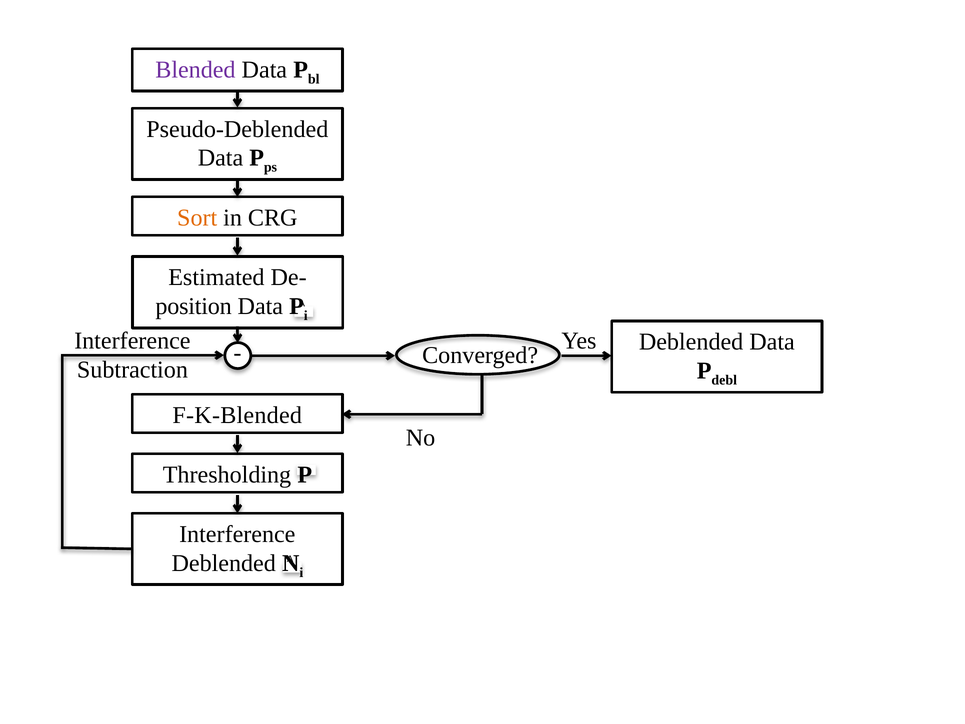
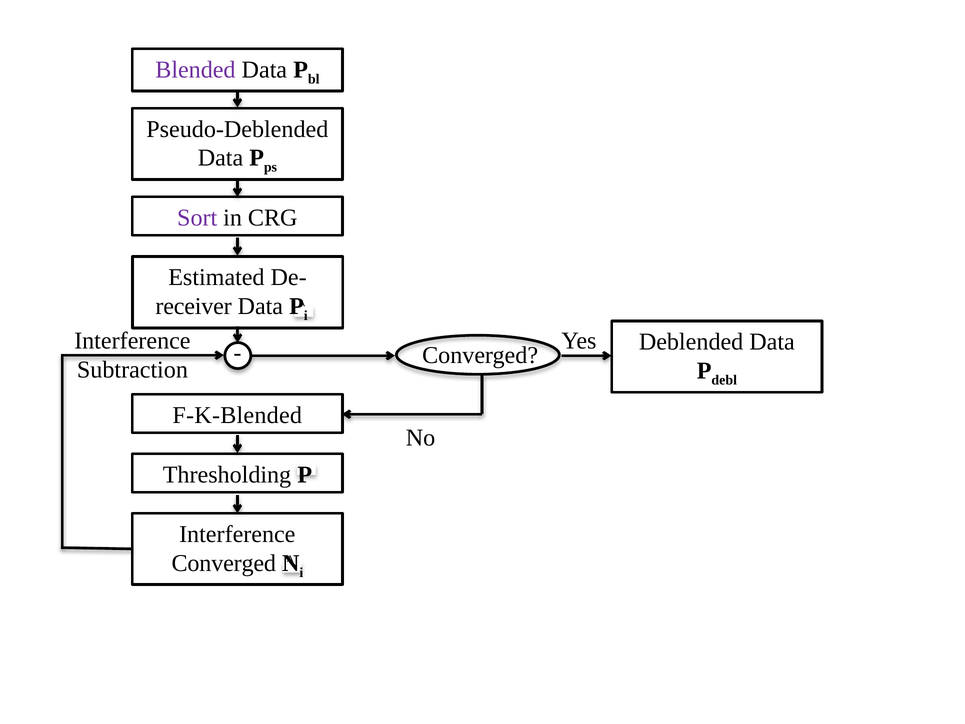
Sort colour: orange -> purple
position: position -> receiver
Deblended at (224, 563): Deblended -> Converged
